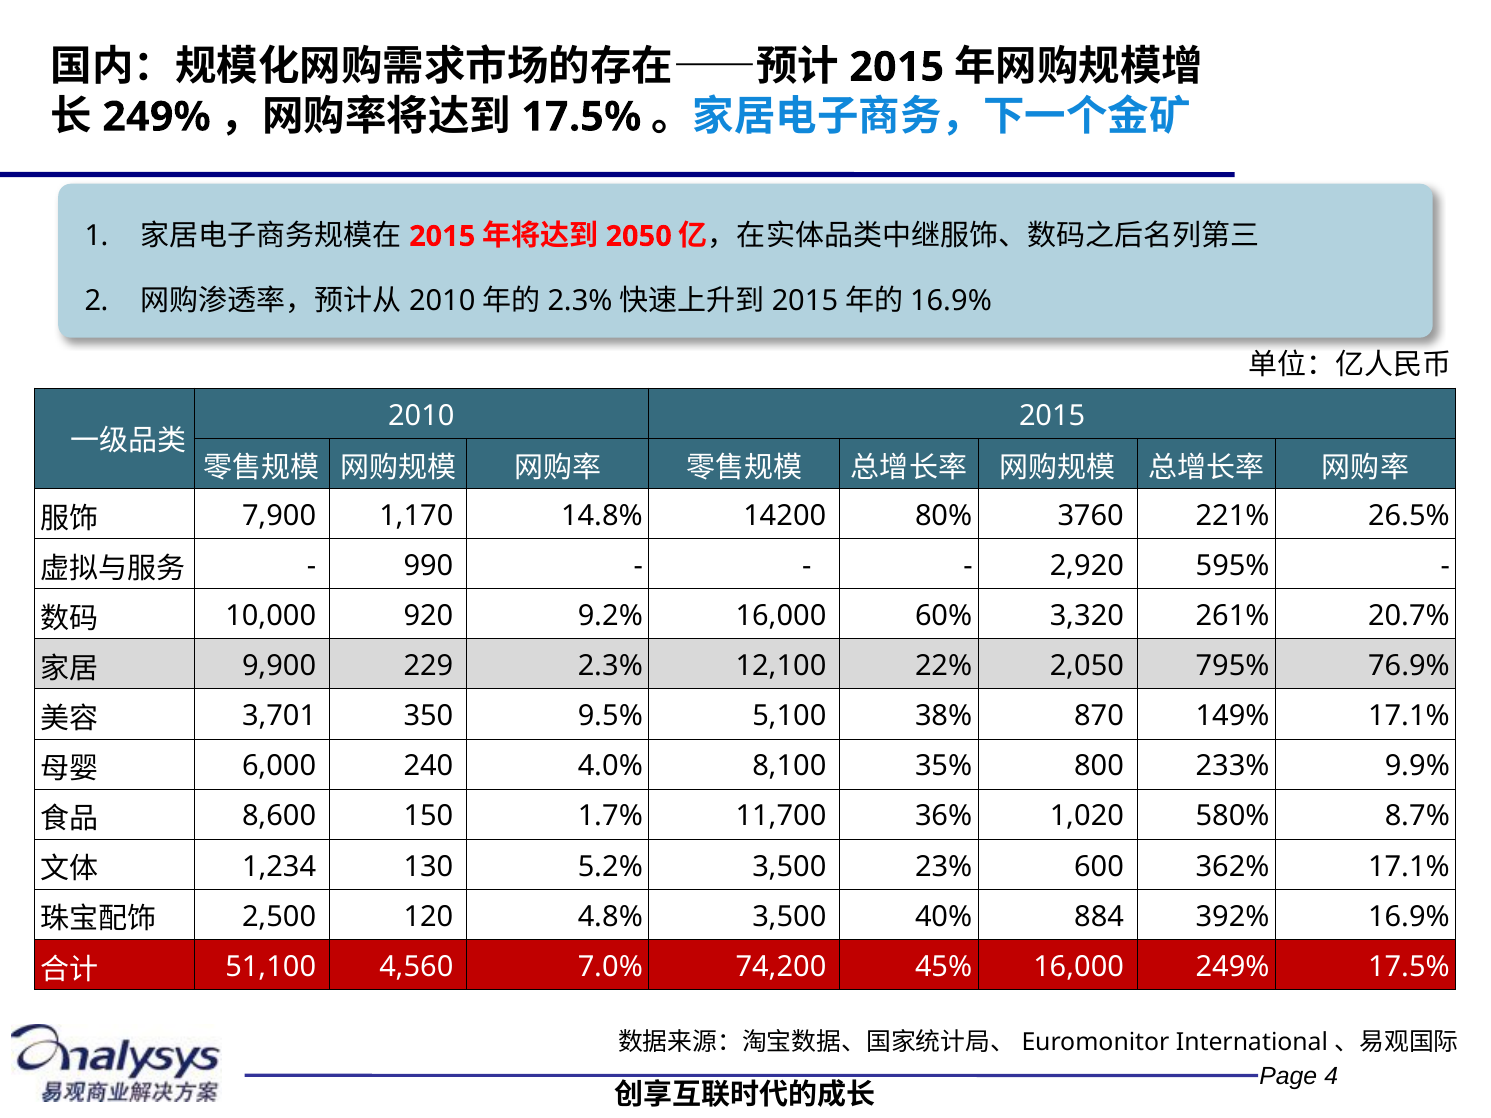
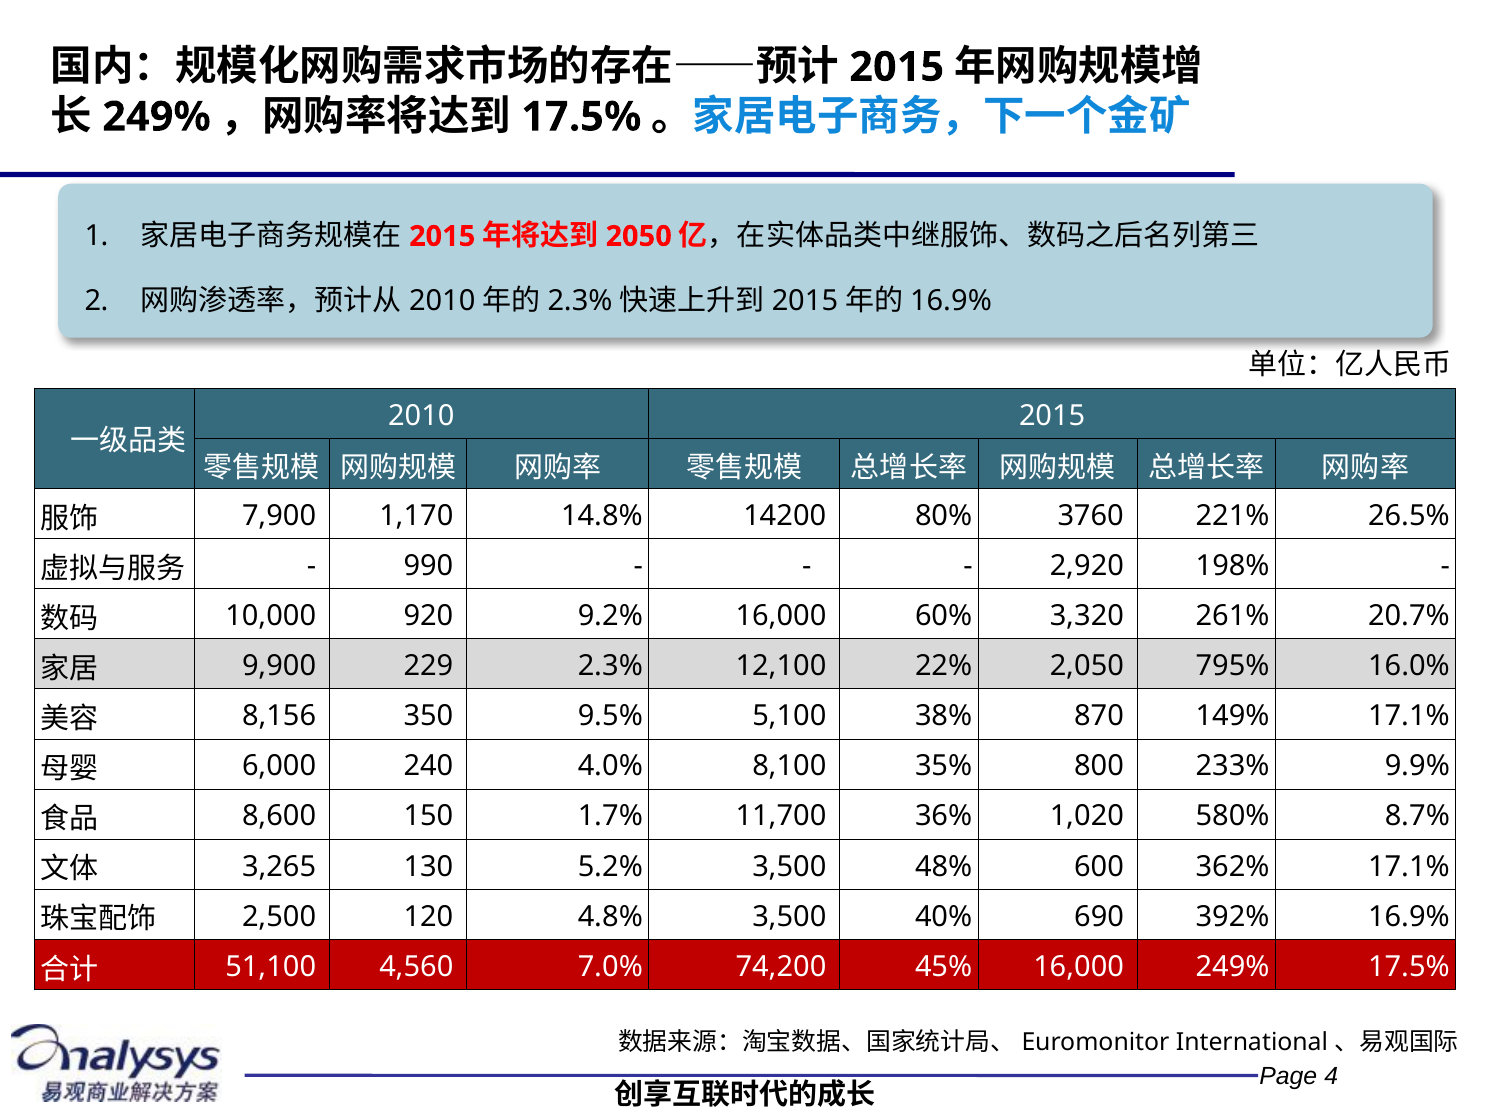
595%: 595% -> 198%
76.9%: 76.9% -> 16.0%
3,701: 3,701 -> 8,156
1,234: 1,234 -> 3,265
23%: 23% -> 48%
884: 884 -> 690
